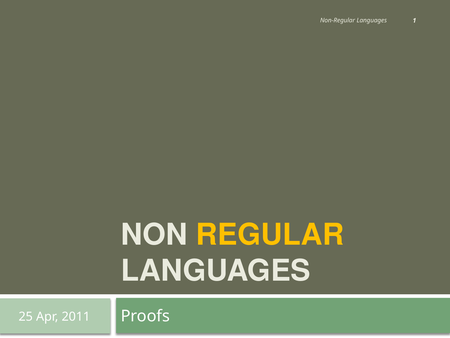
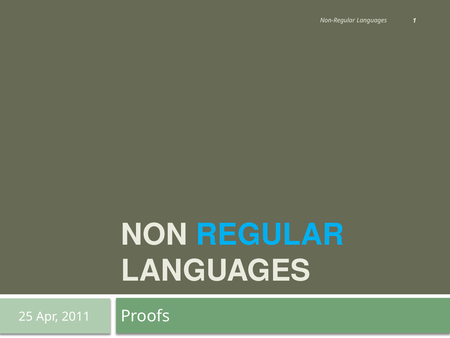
REGULAR colour: yellow -> light blue
